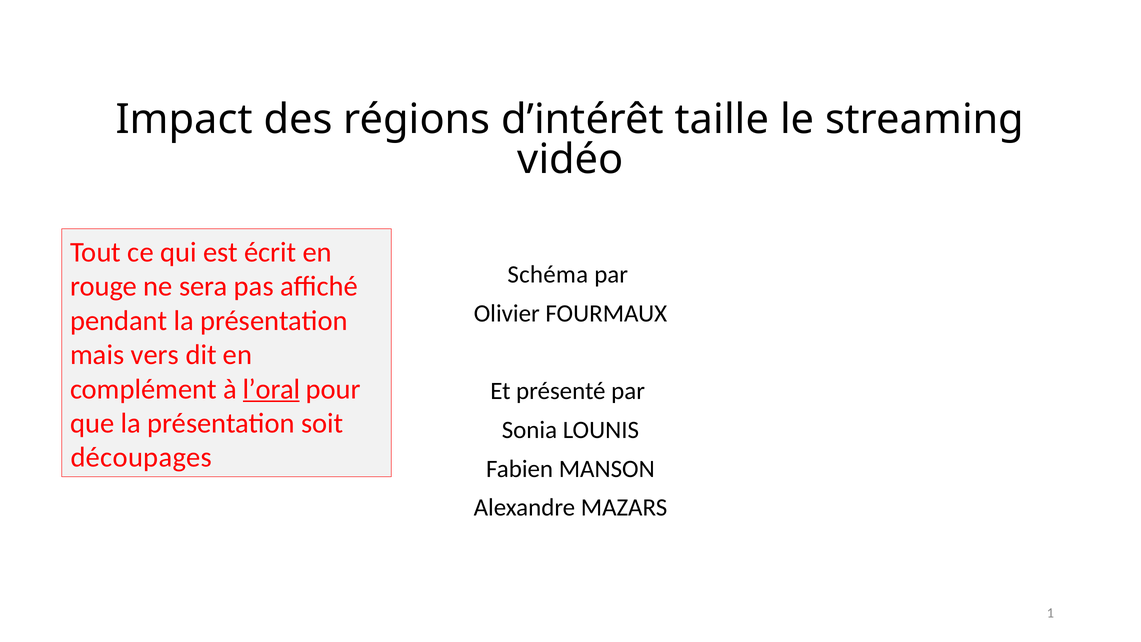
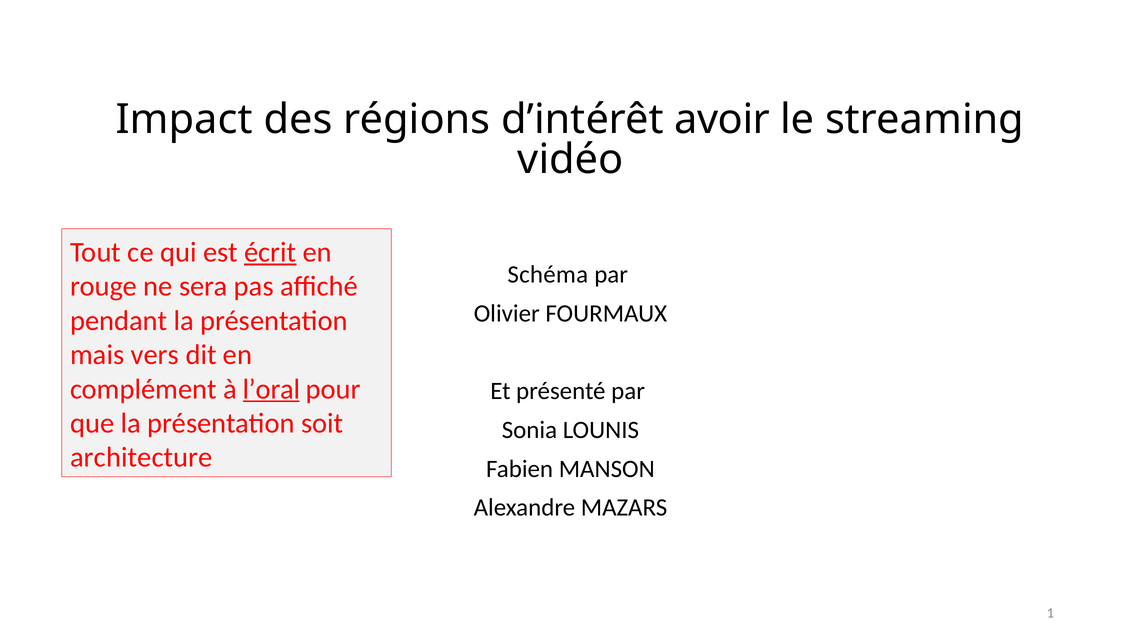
taille: taille -> avoir
écrit underline: none -> present
découpages: découpages -> architecture
